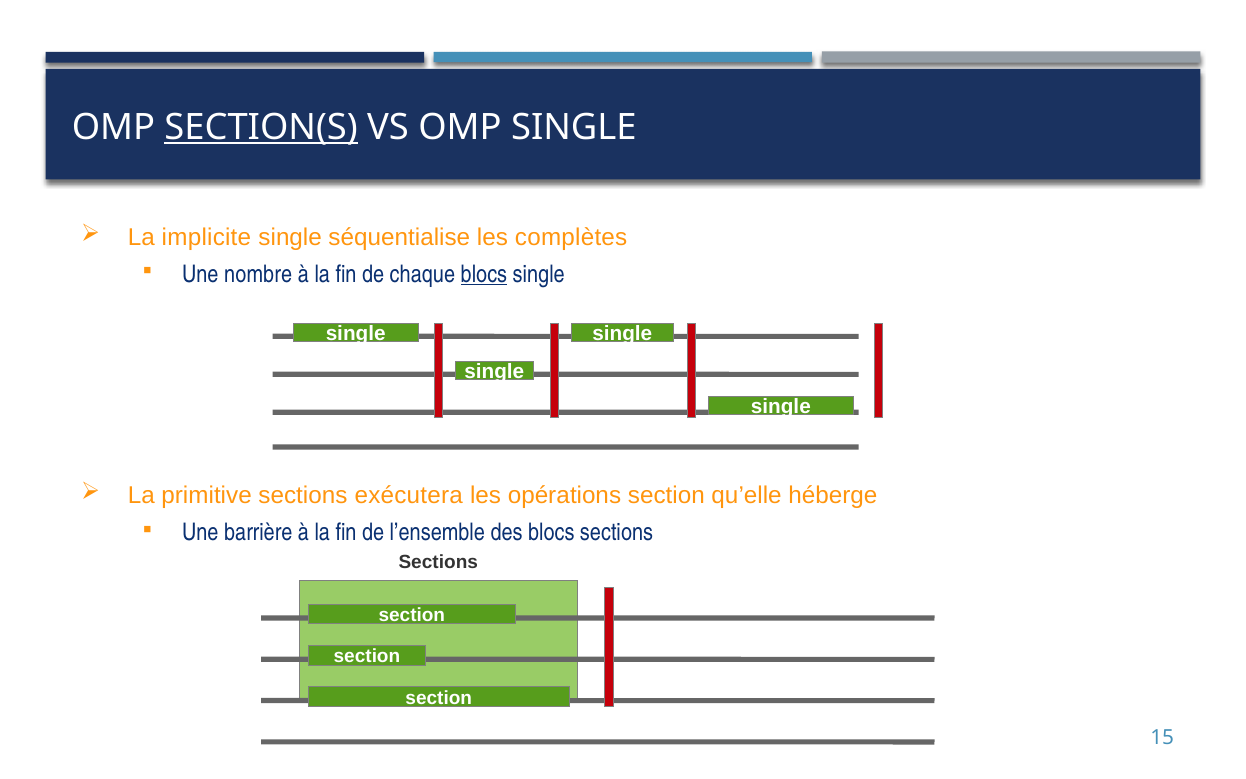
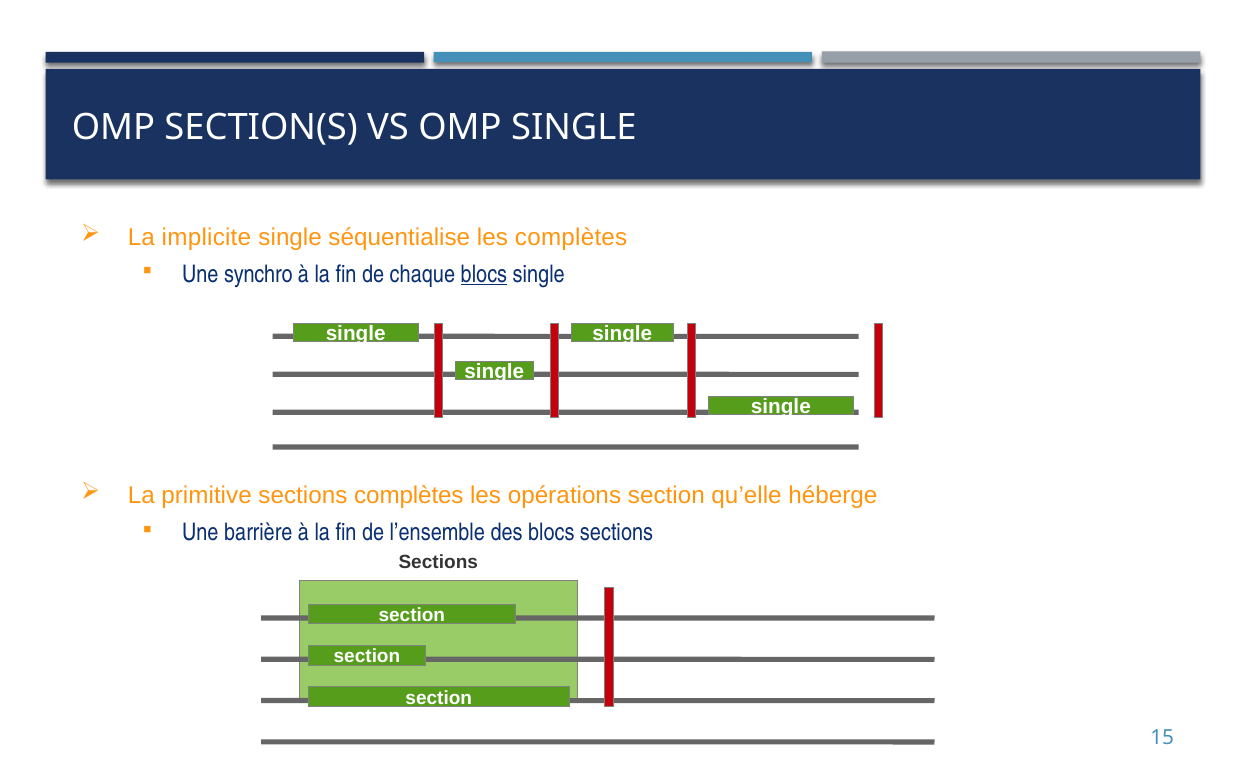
SECTION(S underline: present -> none
nombre: nombre -> synchro
sections exécutera: exécutera -> complètes
